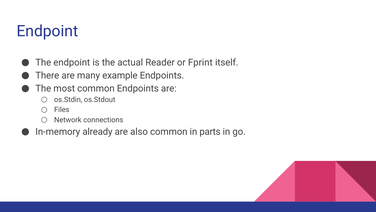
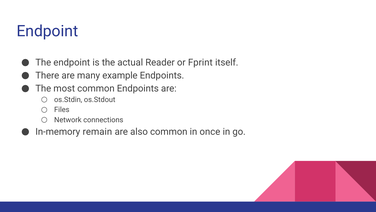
already: already -> remain
parts: parts -> once
